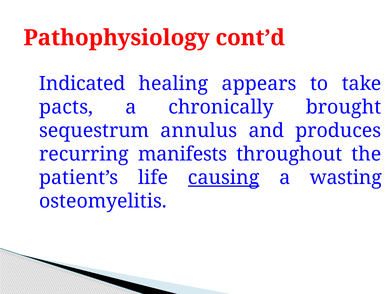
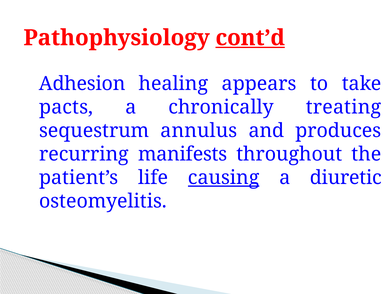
cont’d underline: none -> present
Indicated: Indicated -> Adhesion
brought: brought -> treating
wasting: wasting -> diuretic
